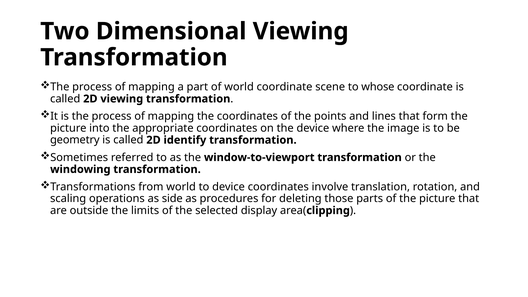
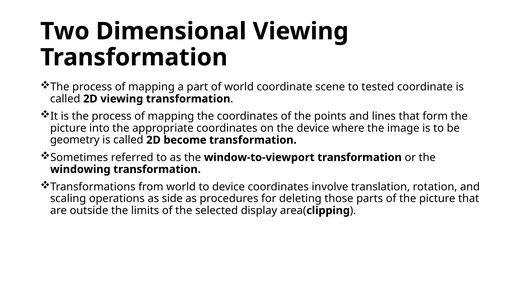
whose: whose -> tested
identify: identify -> become
